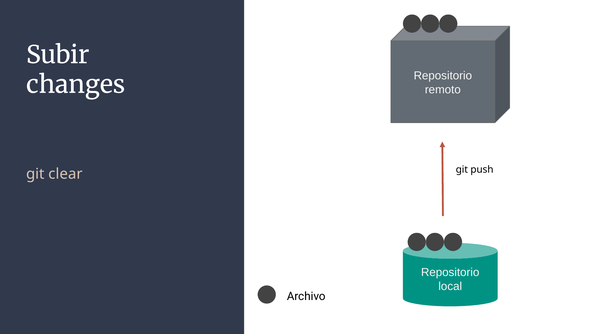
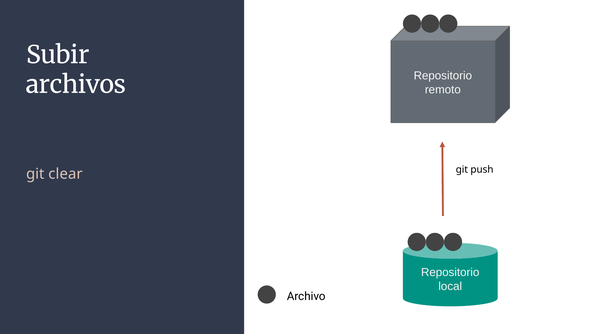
changes: changes -> archivos
